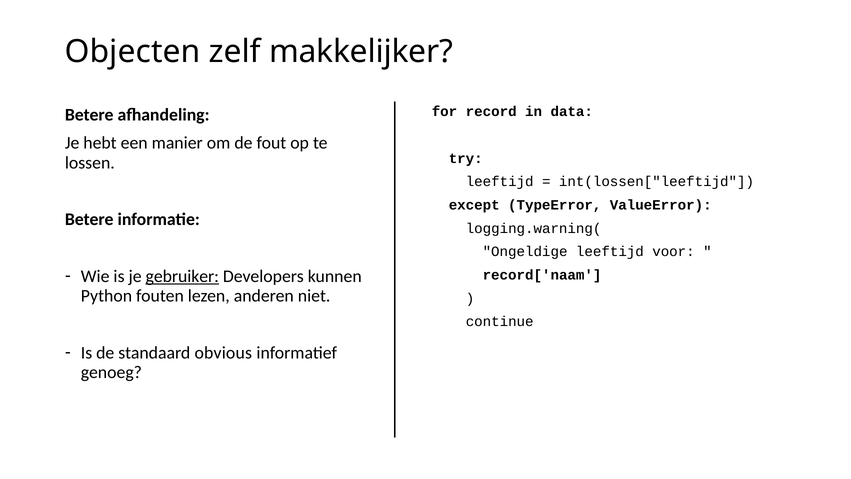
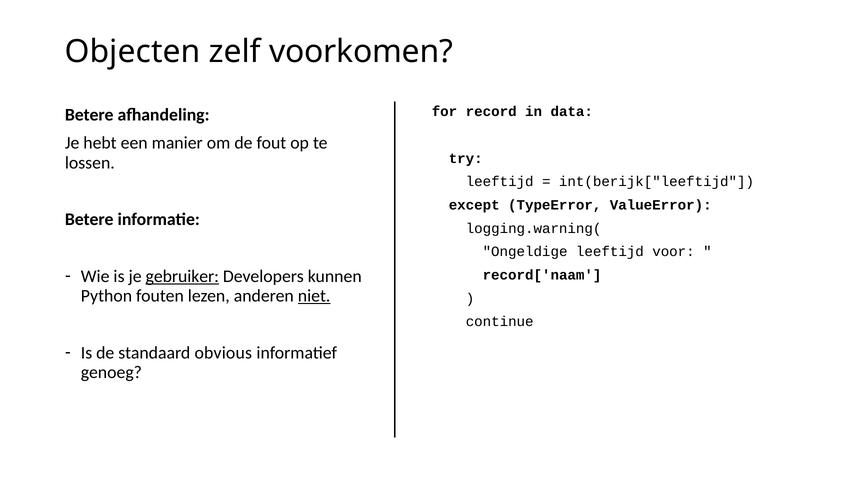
makkelijker: makkelijker -> voorkomen
int(lossen["leeftijd: int(lossen["leeftijd -> int(berijk["leeftijd
niet underline: none -> present
